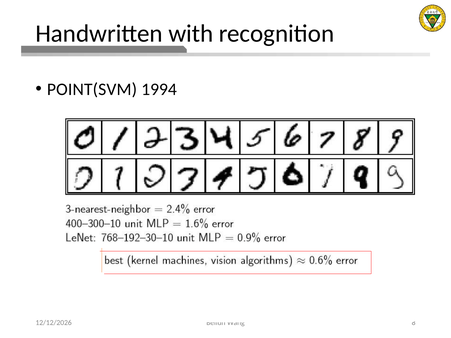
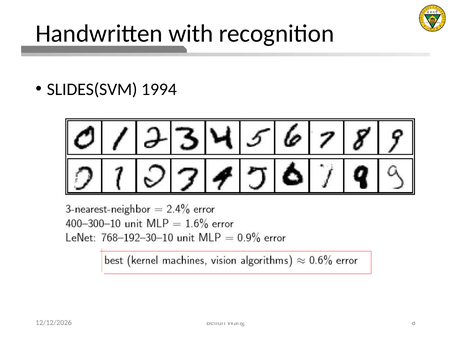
POINT(SVM: POINT(SVM -> SLIDES(SVM
